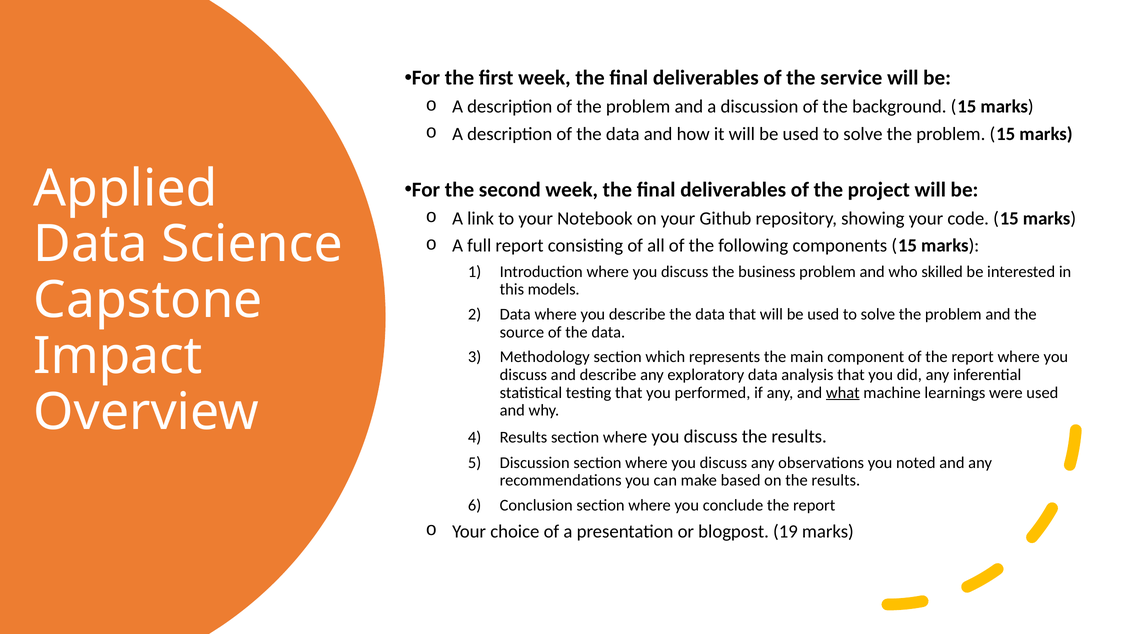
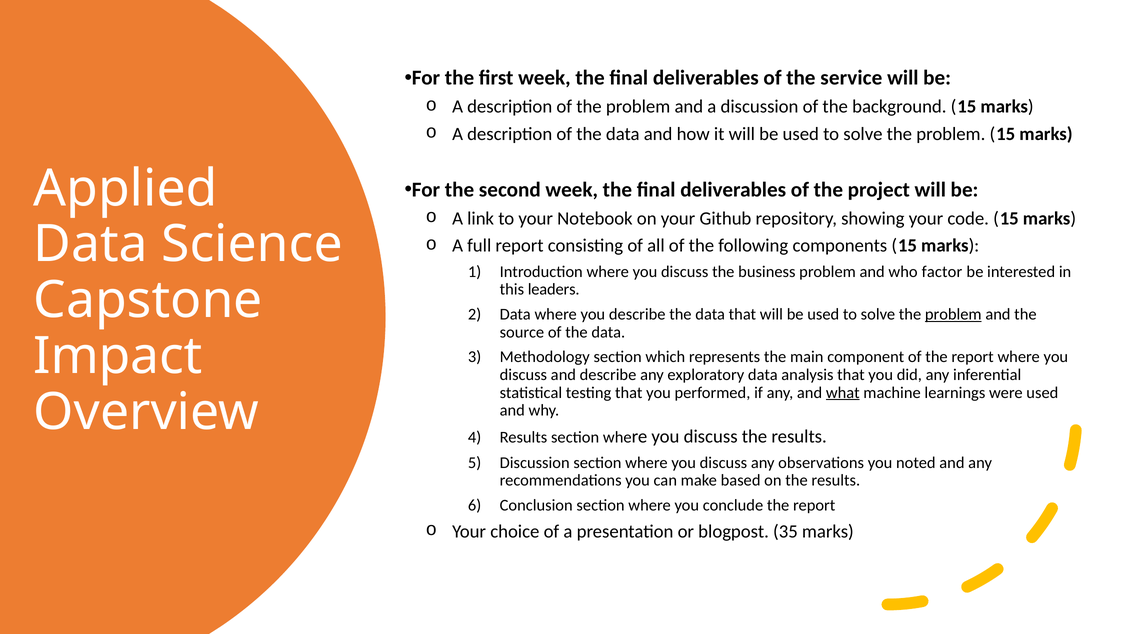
skilled: skilled -> factor
models: models -> leaders
problem at (953, 315) underline: none -> present
19: 19 -> 35
